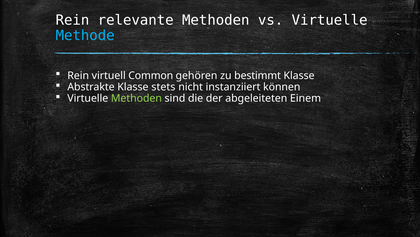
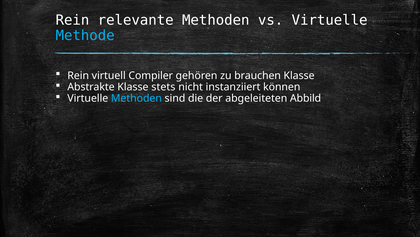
Common: Common -> Compiler
bestimmt: bestimmt -> brauchen
Methoden at (136, 98) colour: light green -> light blue
Einem: Einem -> Abbild
